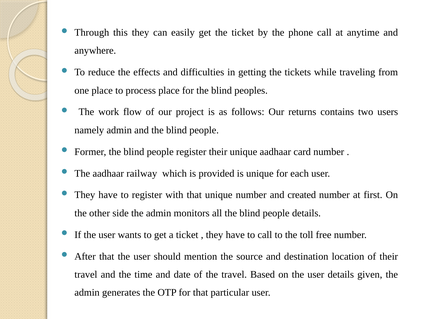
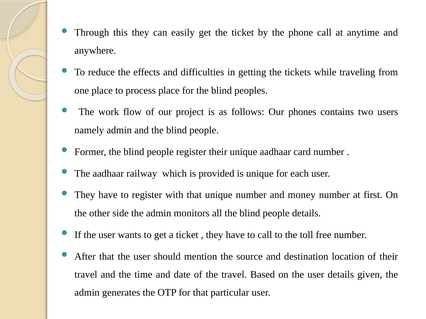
returns: returns -> phones
created: created -> money
